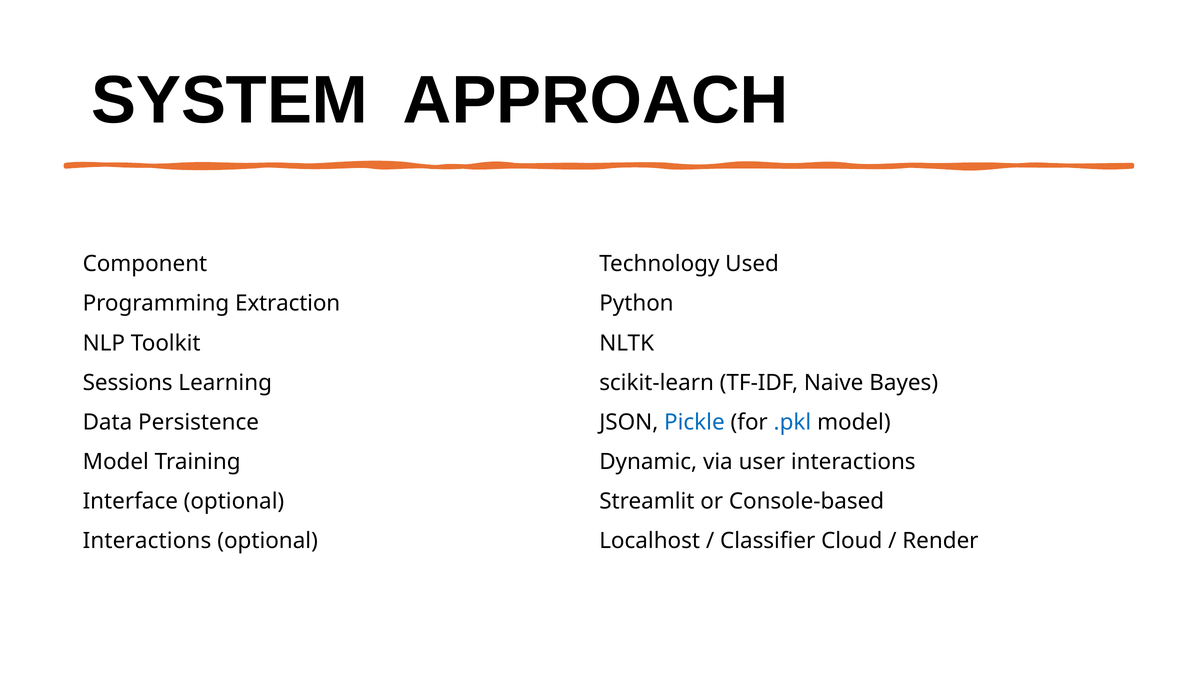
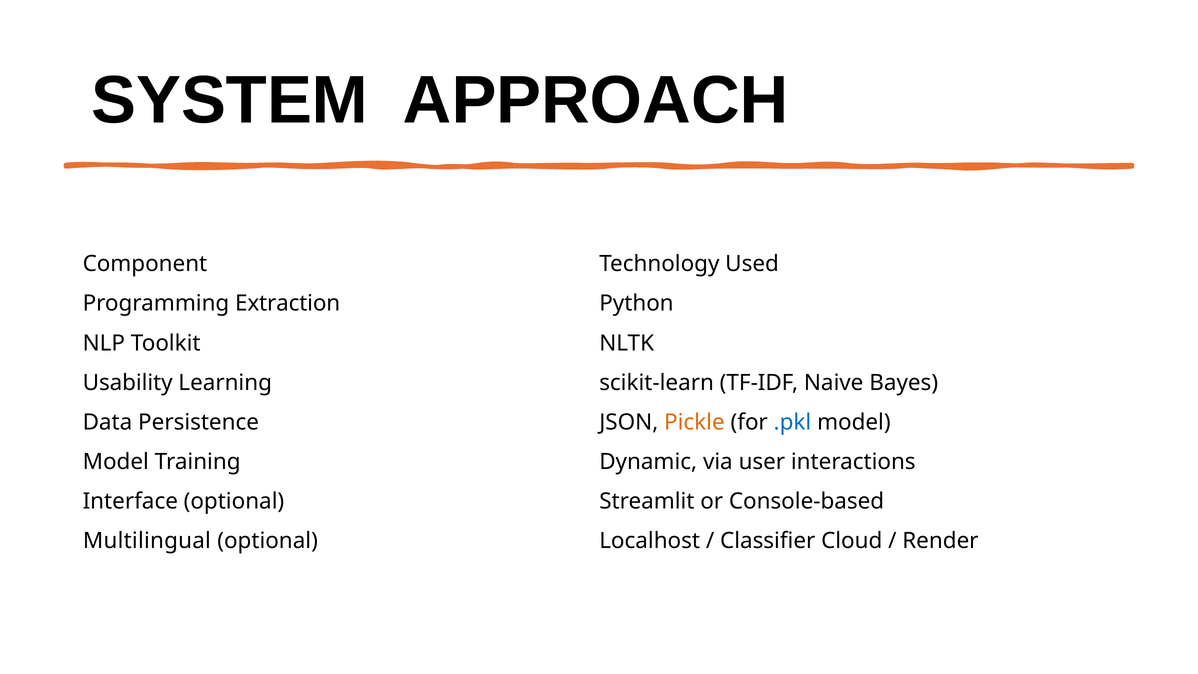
Sessions: Sessions -> Usability
Pickle colour: blue -> orange
Interactions at (147, 541): Interactions -> Multilingual
